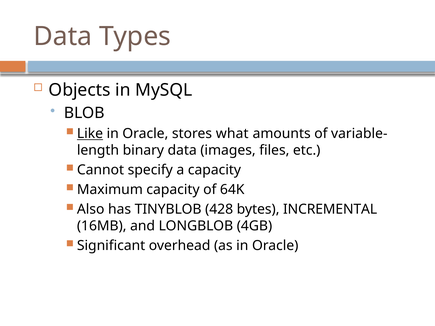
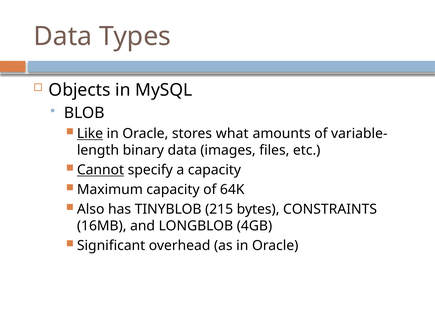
Cannot underline: none -> present
428: 428 -> 215
INCREMENTAL: INCREMENTAL -> CONSTRAINTS
